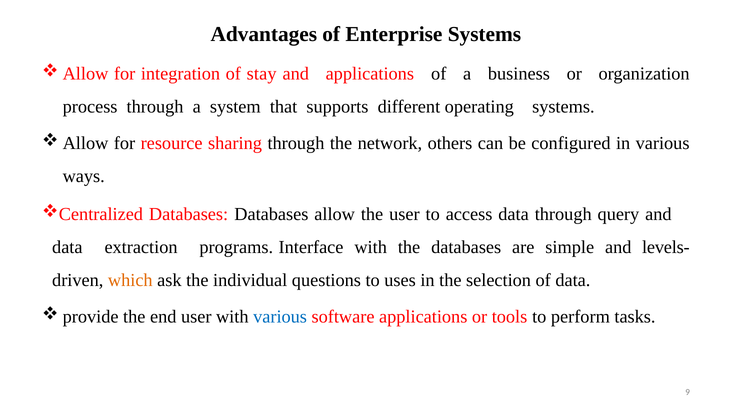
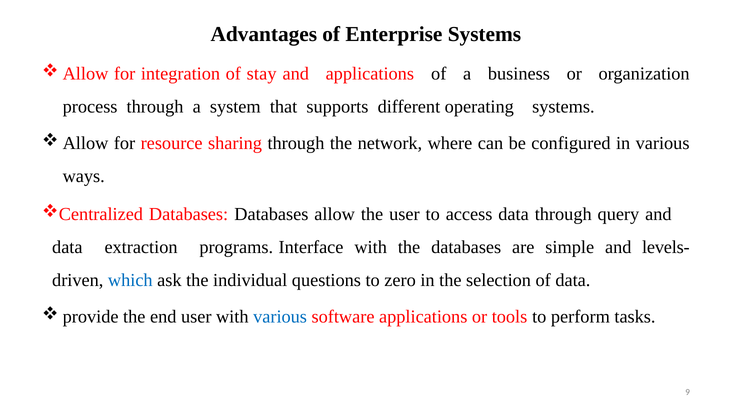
others: others -> where
which colour: orange -> blue
uses: uses -> zero
